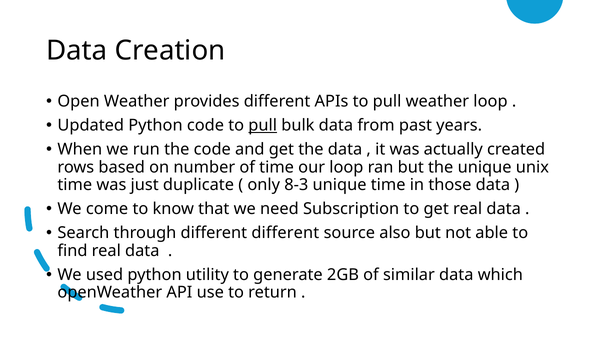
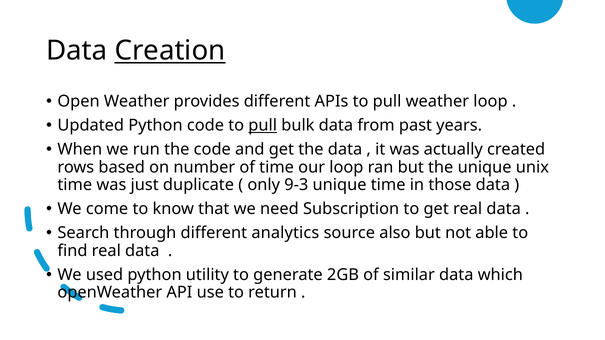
Creation underline: none -> present
8-3: 8-3 -> 9-3
different different: different -> analytics
